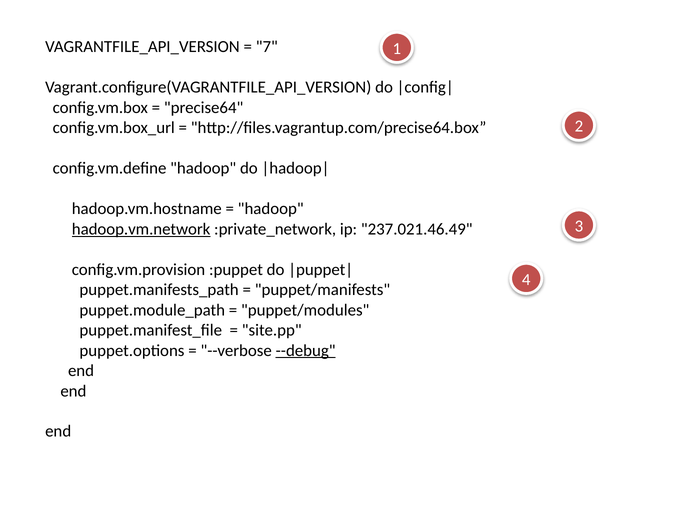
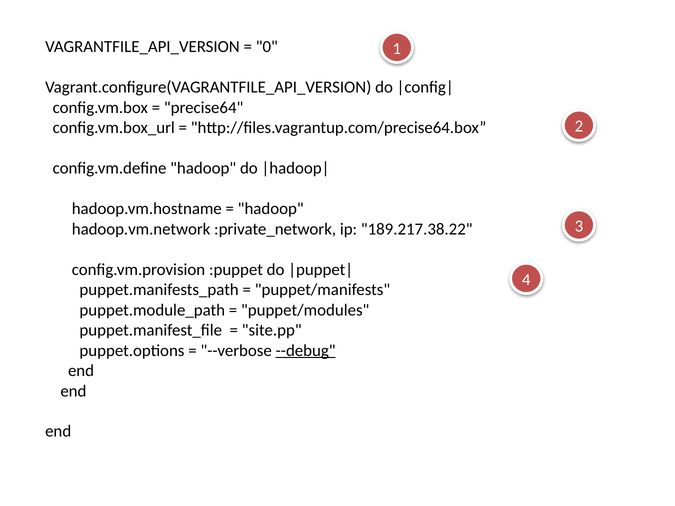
7: 7 -> 0
hadoop.vm.network underline: present -> none
237.021.46.49: 237.021.46.49 -> 189.217.38.22
